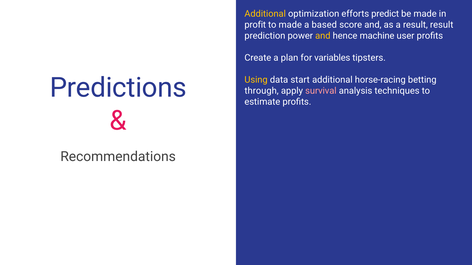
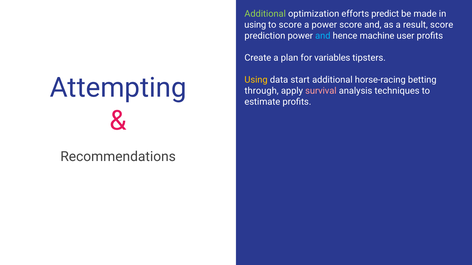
Additional at (265, 14) colour: yellow -> light green
profit at (255, 25): profit -> using
to made: made -> score
a based: based -> power
result result: result -> score
and at (323, 36) colour: yellow -> light blue
Predictions: Predictions -> Attempting
